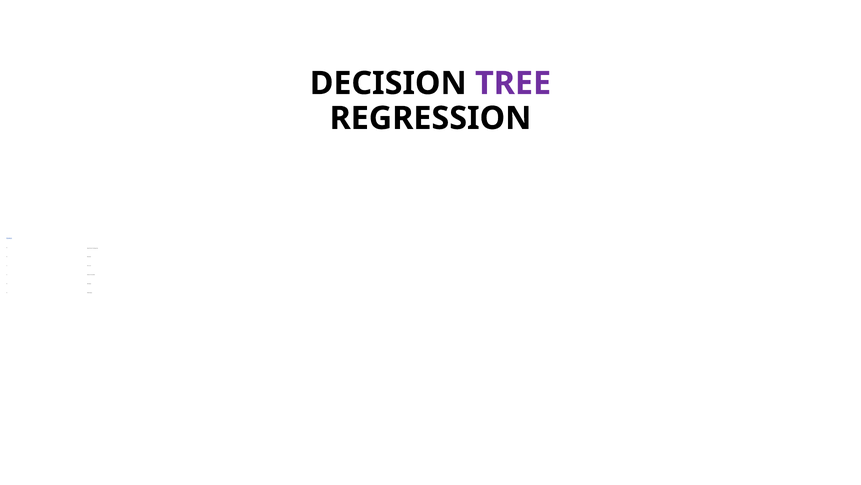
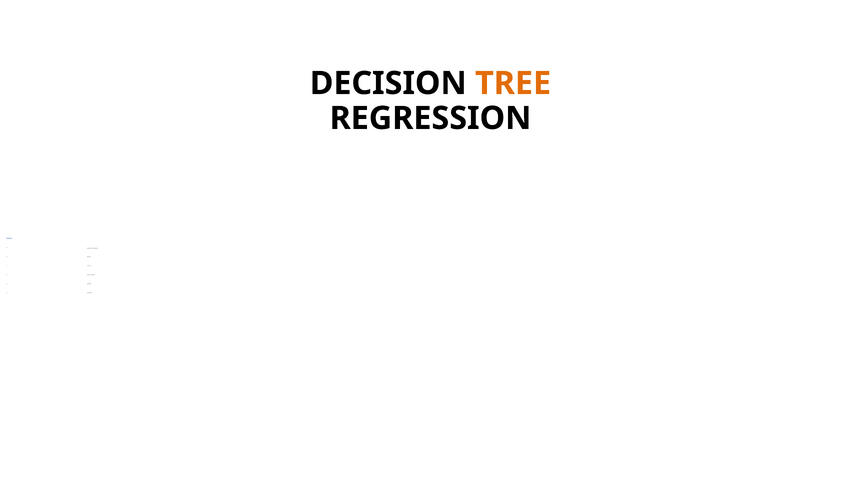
TREE at (513, 83) colour: purple -> orange
